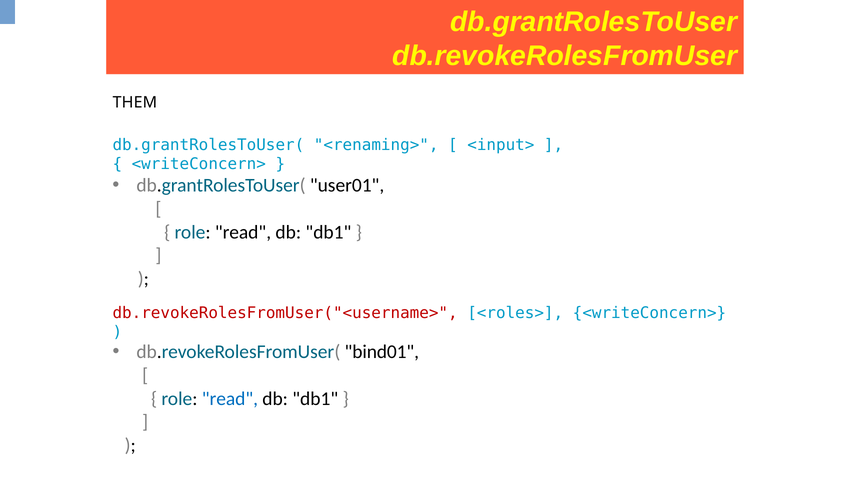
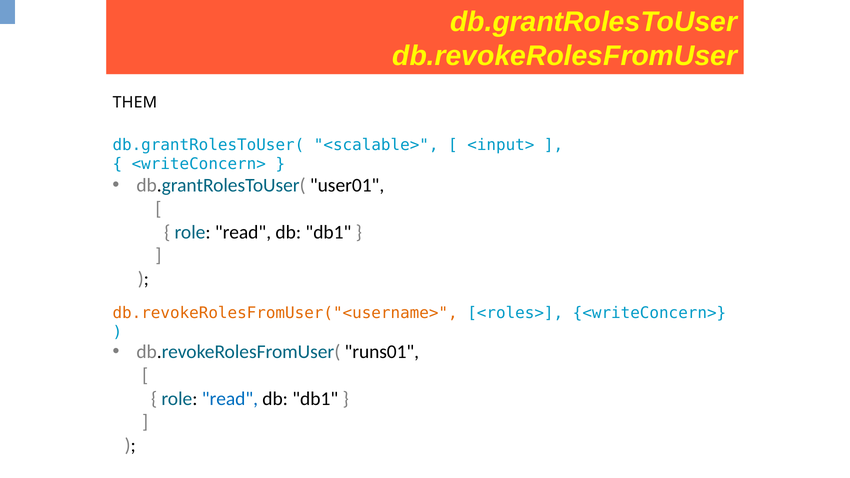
<renaming>: <renaming> -> <scalable>
db.revokeRolesFromUser("<username> colour: red -> orange
bind01: bind01 -> runs01
